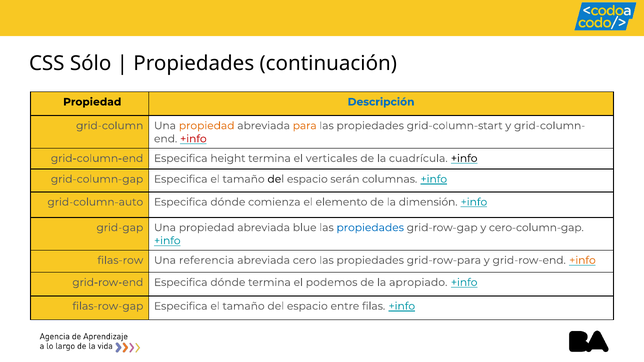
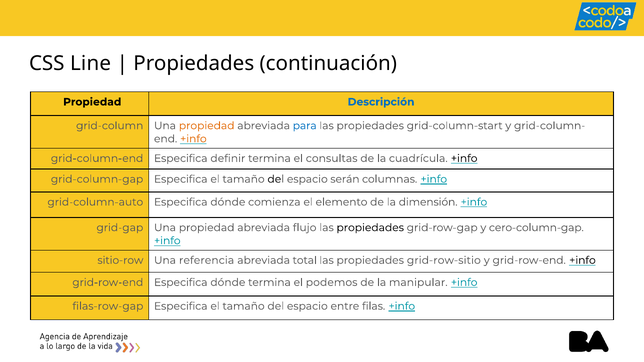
Sólo: Sólo -> Line
para colour: orange -> blue
+info at (193, 139) colour: red -> orange
height: height -> definir
verticales: verticales -> consultas
blue: blue -> flujo
propiedades at (370, 228) colour: blue -> black
filas-row: filas-row -> sitio-row
cero: cero -> total
grid-row-para: grid-row-para -> grid-row-sitio
+info at (582, 260) colour: orange -> black
apropiado: apropiado -> manipular
